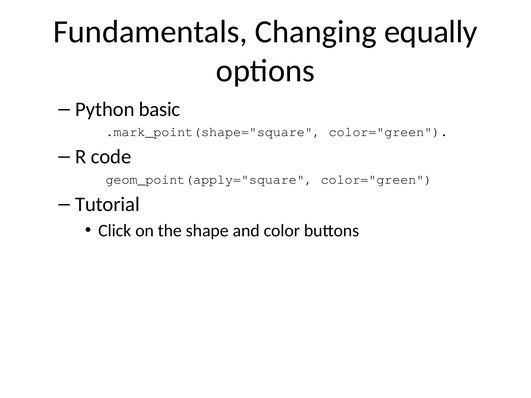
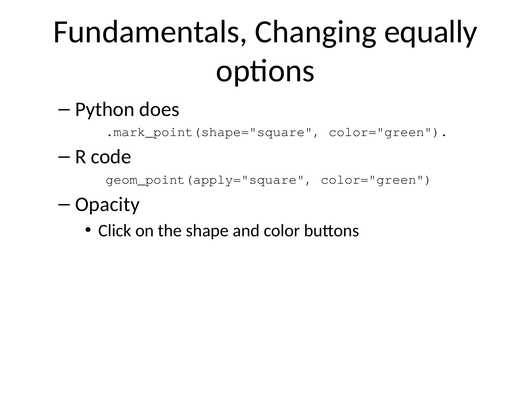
basic: basic -> does
Tutorial: Tutorial -> Opacity
